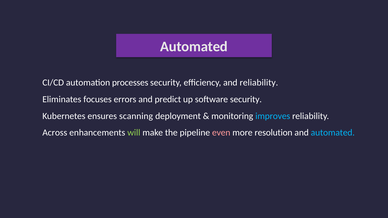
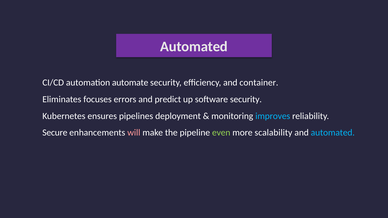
processes: processes -> automate
and reliability: reliability -> container
scanning: scanning -> pipelines
Across: Across -> Secure
will colour: light green -> pink
even colour: pink -> light green
resolution: resolution -> scalability
